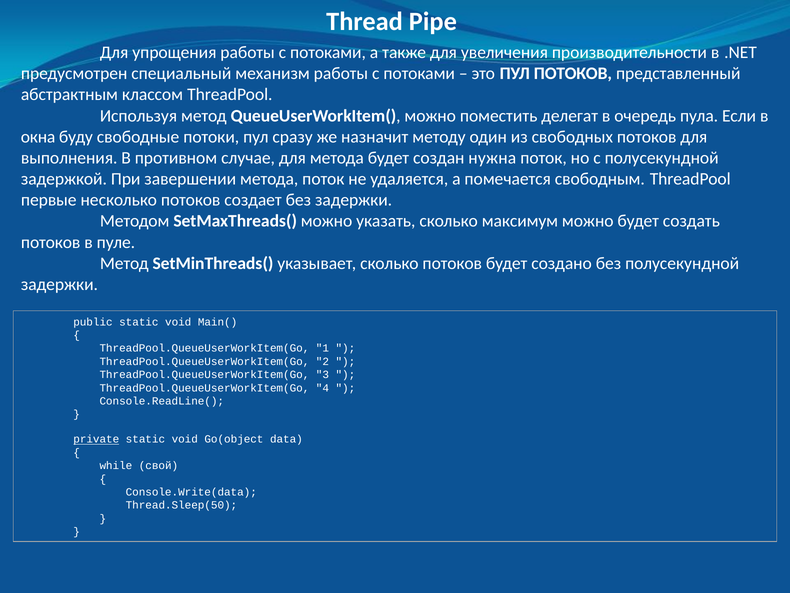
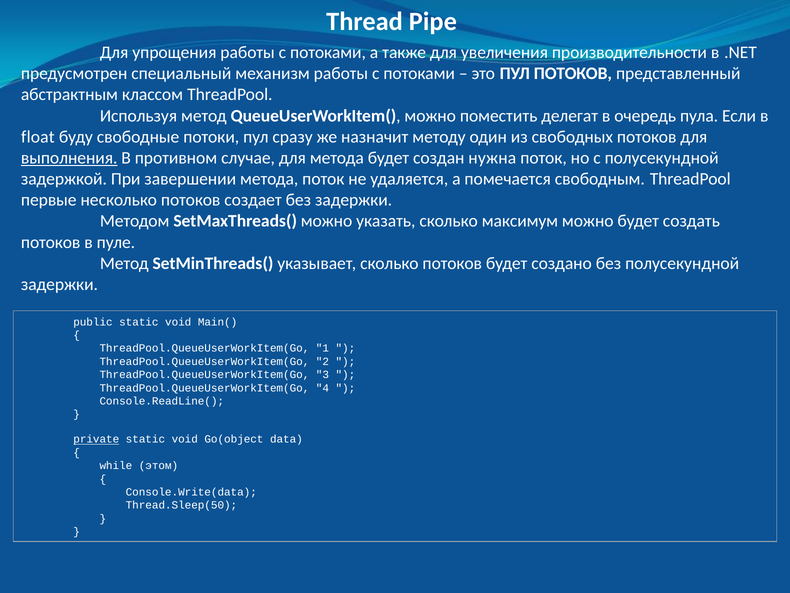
окна: окна -> float
выполнения underline: none -> present
свой: свой -> этом
